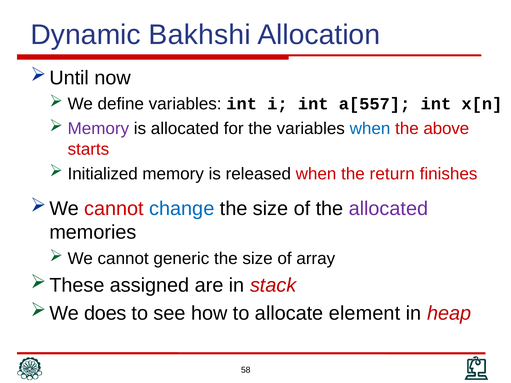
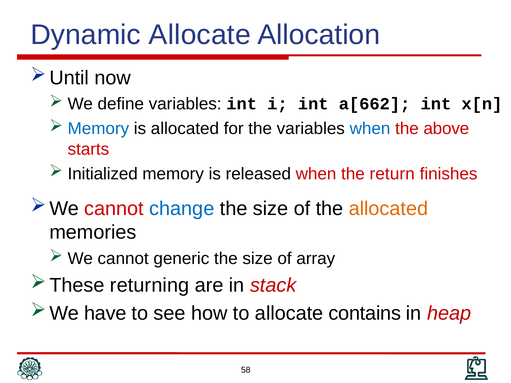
Dynamic Bakhshi: Bakhshi -> Allocate
a[557: a[557 -> a[662
Memory at (98, 129) colour: purple -> blue
allocated at (388, 209) colour: purple -> orange
assigned: assigned -> returning
does: does -> have
element: element -> contains
